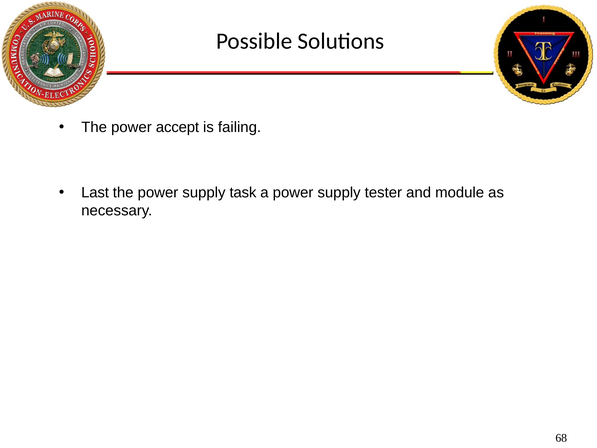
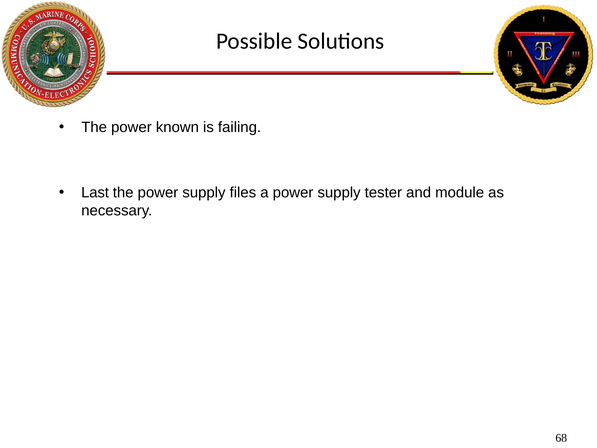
accept: accept -> known
task: task -> files
